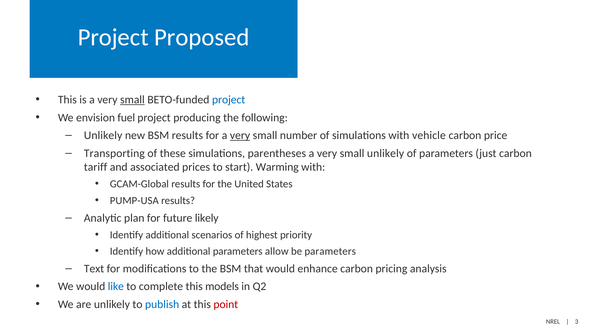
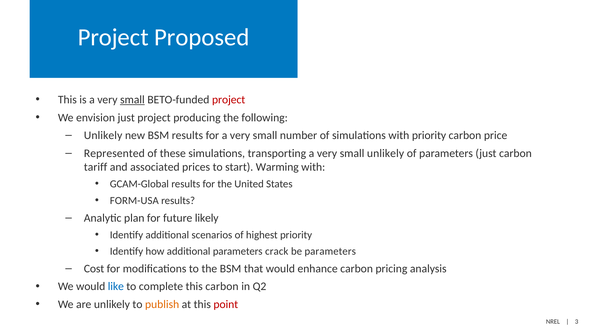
project at (229, 100) colour: blue -> red
envision fuel: fuel -> just
very at (240, 135) underline: present -> none
with vehicle: vehicle -> priority
Transporting: Transporting -> Represented
parentheses: parentheses -> transporting
PUMP-USA: PUMP-USA -> FORM-USA
allow: allow -> crack
Text: Text -> Cost
this models: models -> carbon
publish colour: blue -> orange
